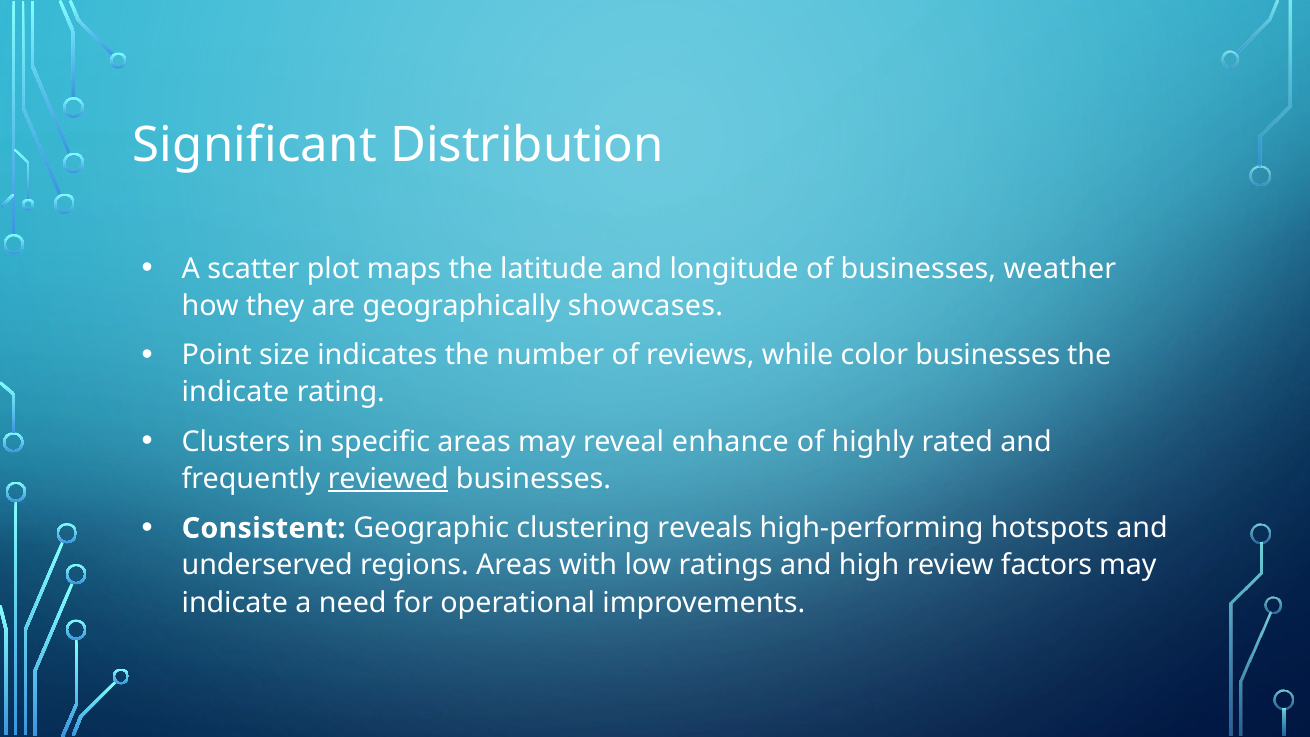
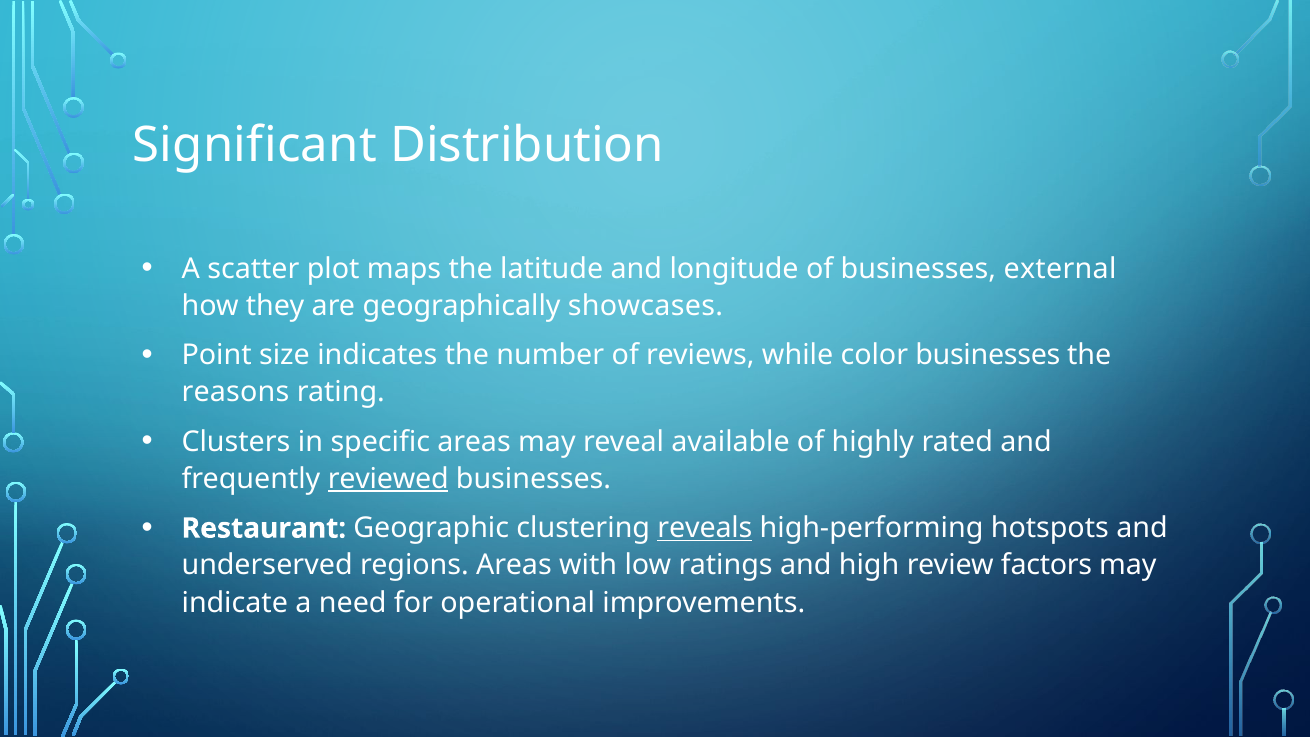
weather: weather -> external
indicate at (235, 392): indicate -> reasons
enhance: enhance -> available
Consistent: Consistent -> Restaurant
reveals underline: none -> present
